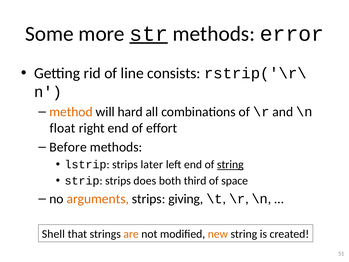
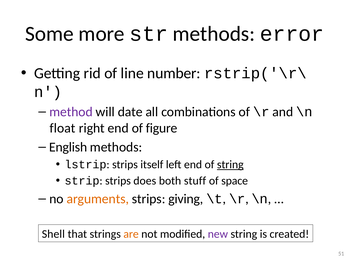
str underline: present -> none
consists: consists -> number
method colour: orange -> purple
hard: hard -> date
effort: effort -> figure
Before: Before -> English
later: later -> itself
third: third -> stuff
new colour: orange -> purple
